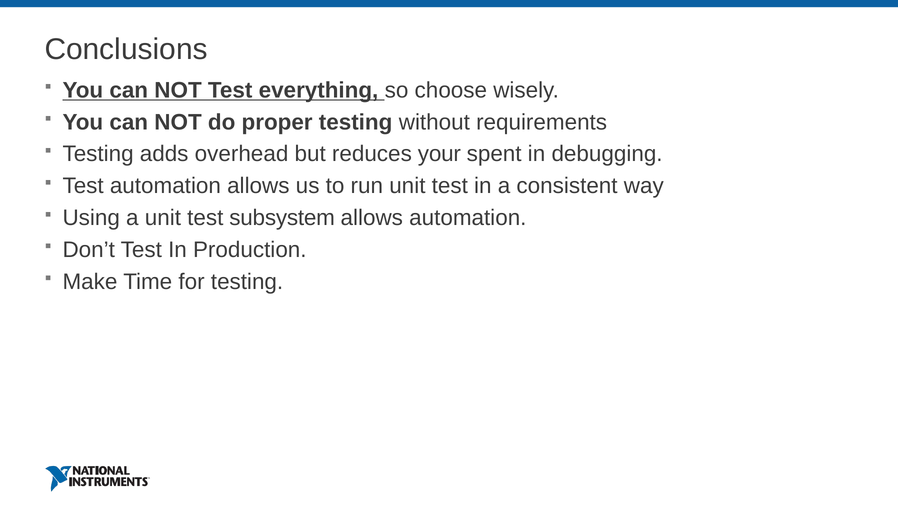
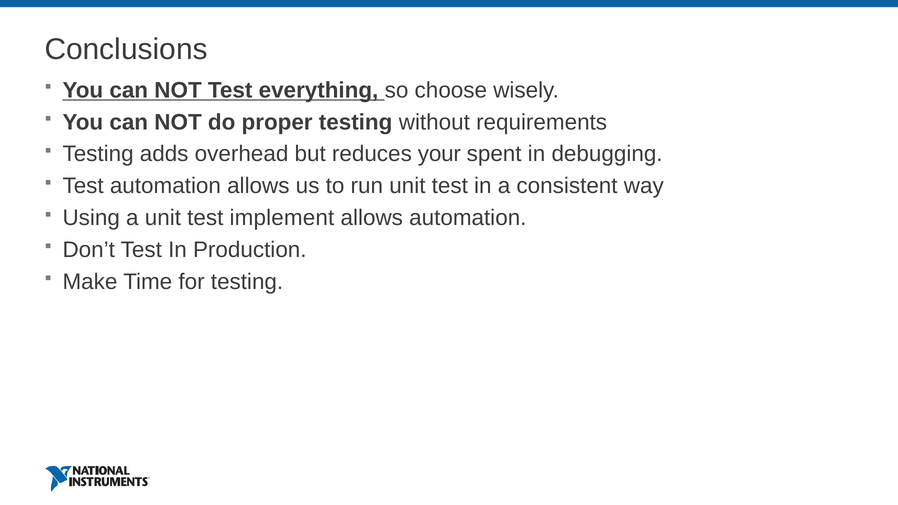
subsystem: subsystem -> implement
